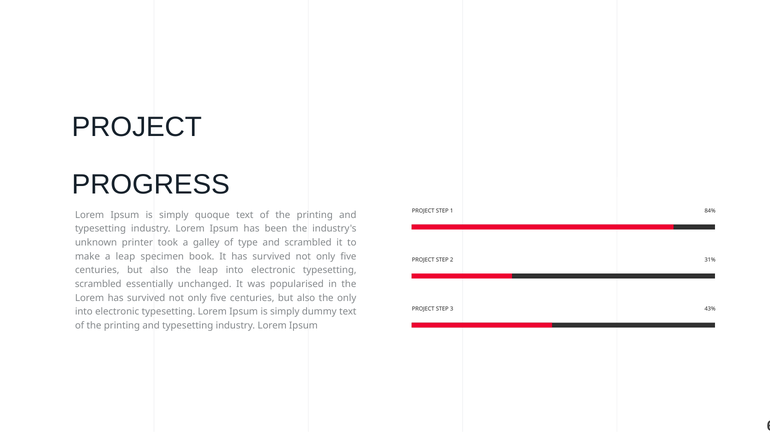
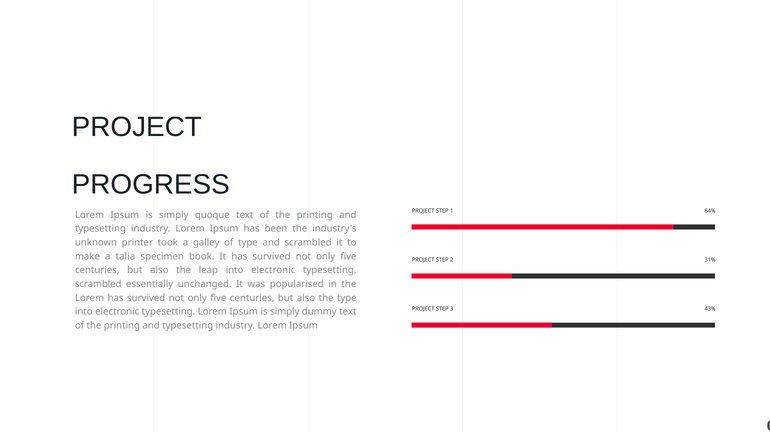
a leap: leap -> talia
the only: only -> type
